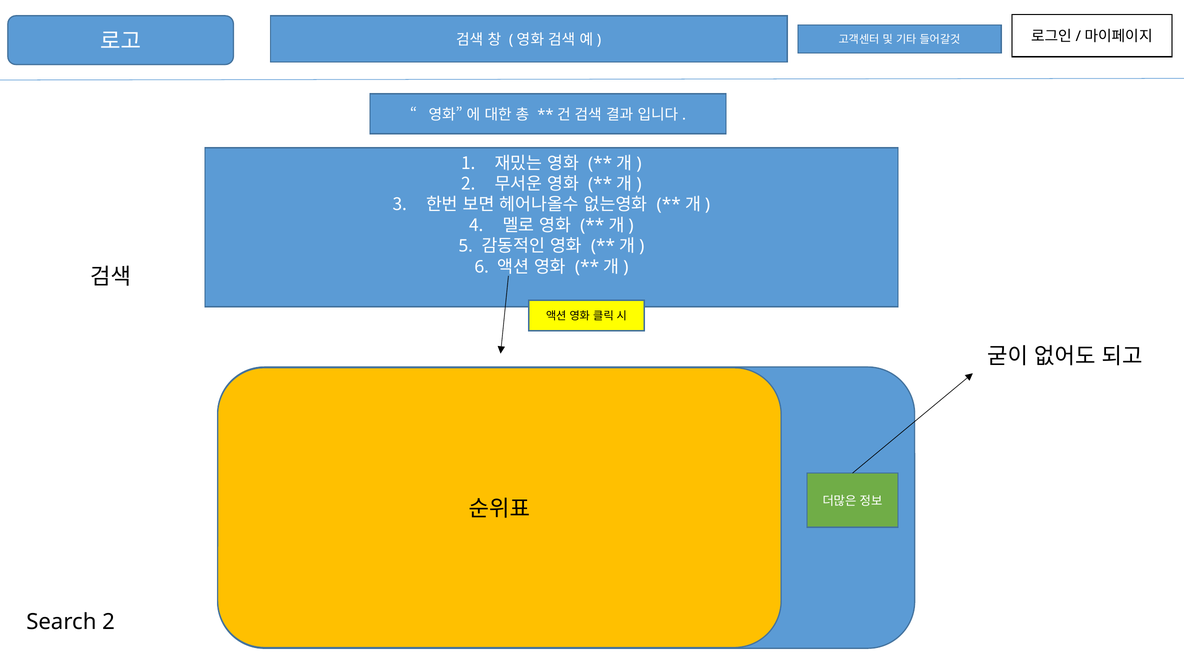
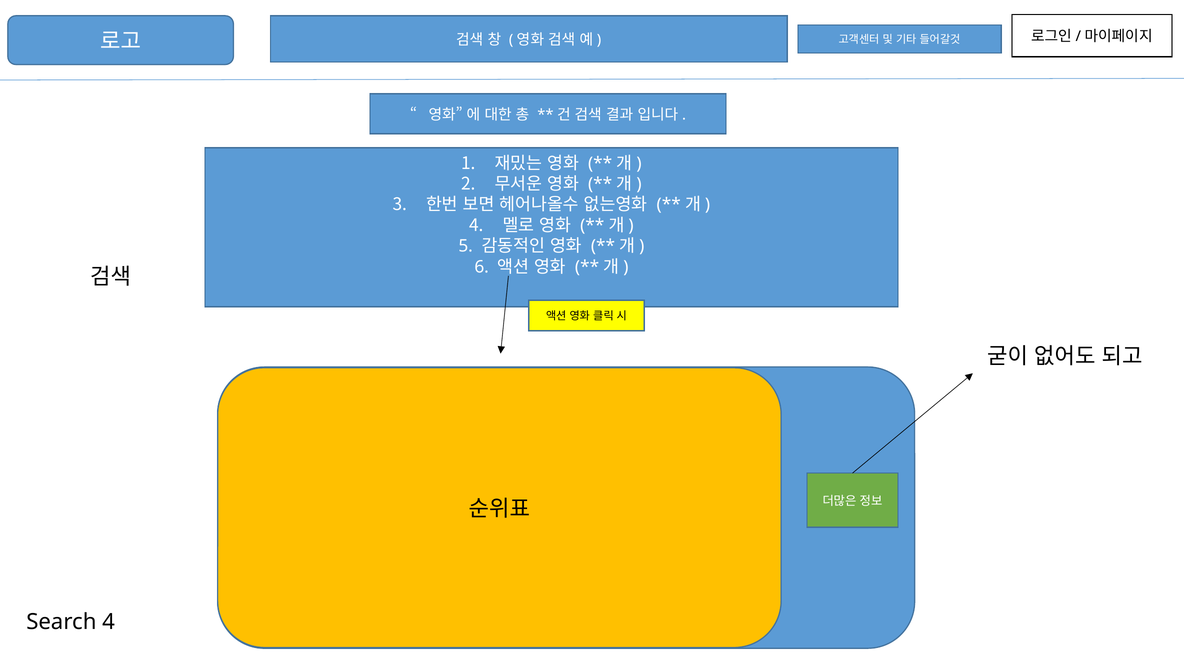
Search 2: 2 -> 4
